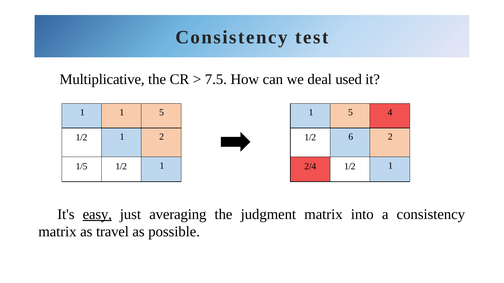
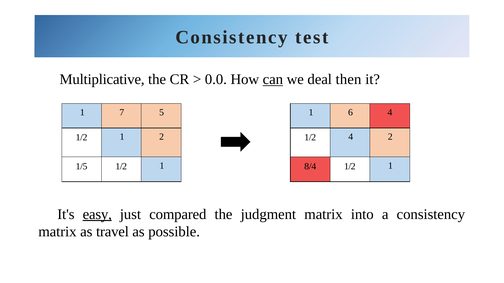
7.5: 7.5 -> 0.0
can underline: none -> present
used: used -> then
1 at (122, 113): 1 -> 7
5 at (350, 113): 5 -> 6
1/2 6: 6 -> 4
2/4: 2/4 -> 8/4
averaging: averaging -> compared
